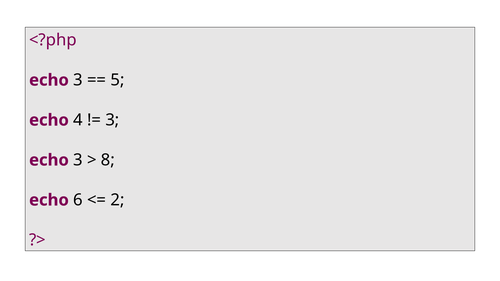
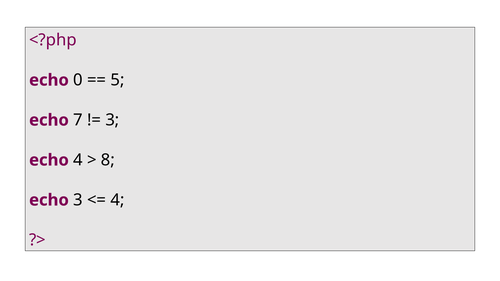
3 at (78, 80): 3 -> 0
4: 4 -> 7
3 at (78, 160): 3 -> 4
echo 6: 6 -> 3
2 at (117, 200): 2 -> 4
